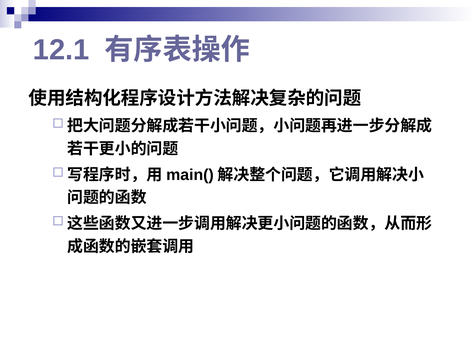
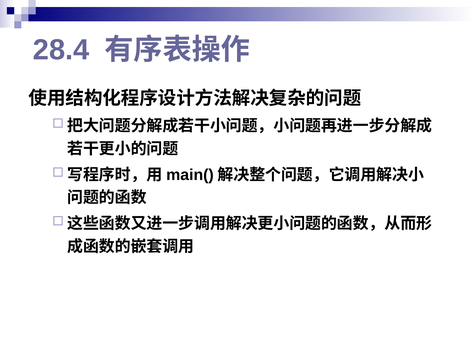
12.1: 12.1 -> 28.4
